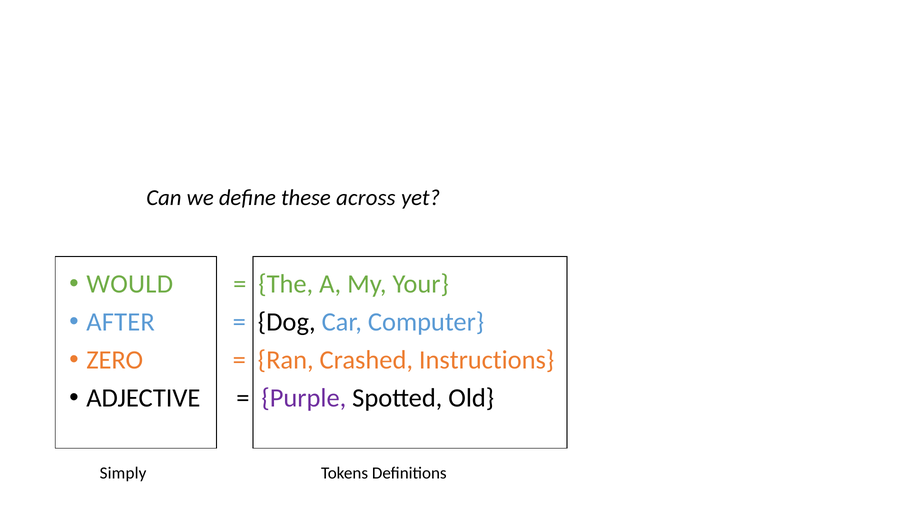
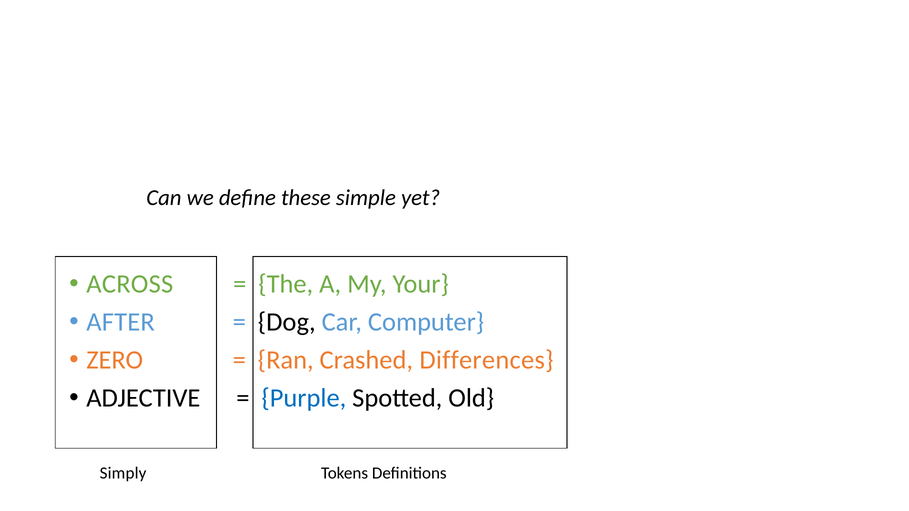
across: across -> simple
WOULD: WOULD -> ACROSS
Instructions: Instructions -> Differences
Purple colour: purple -> blue
